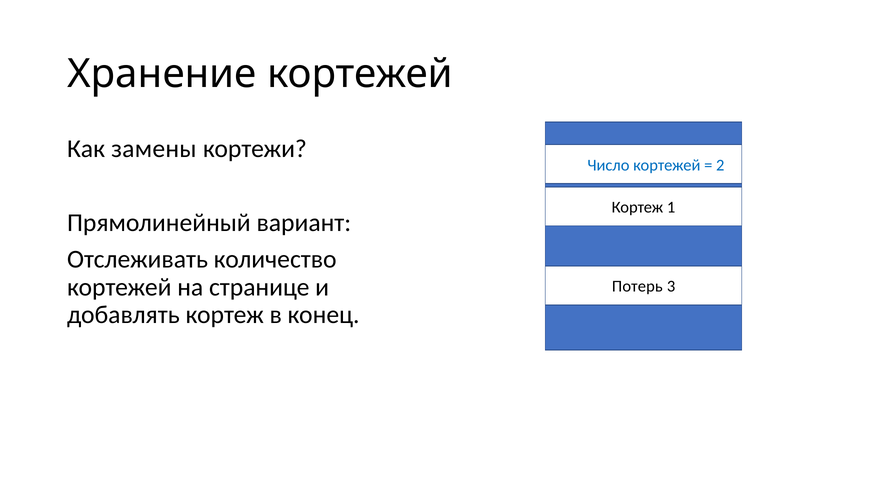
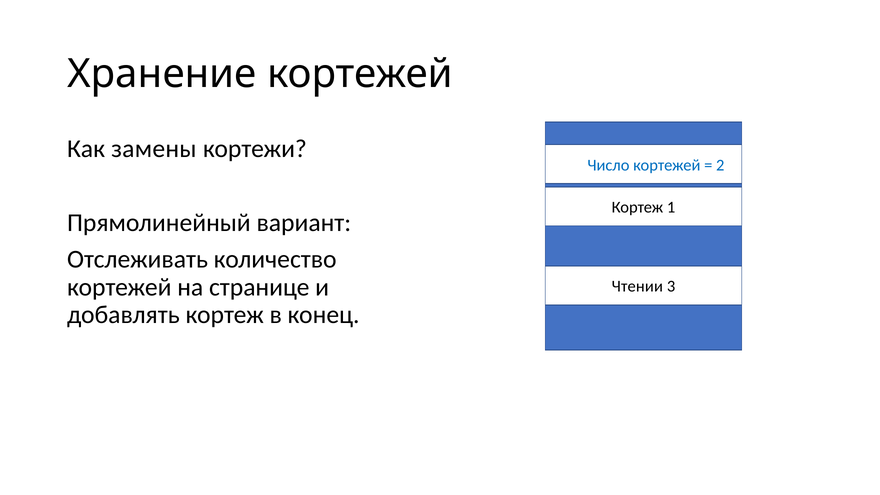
Потерь: Потерь -> Чтении
